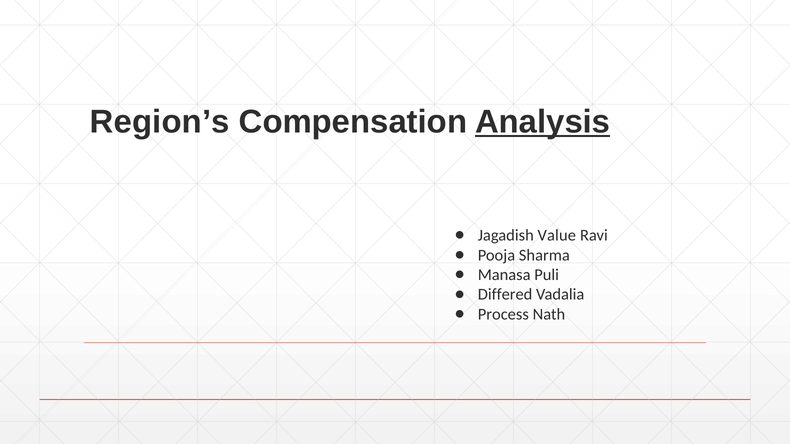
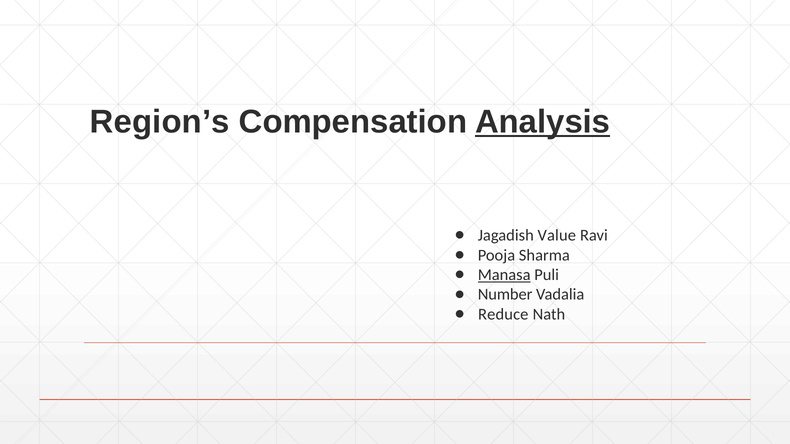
Manasa underline: none -> present
Differed: Differed -> Number
Process: Process -> Reduce
